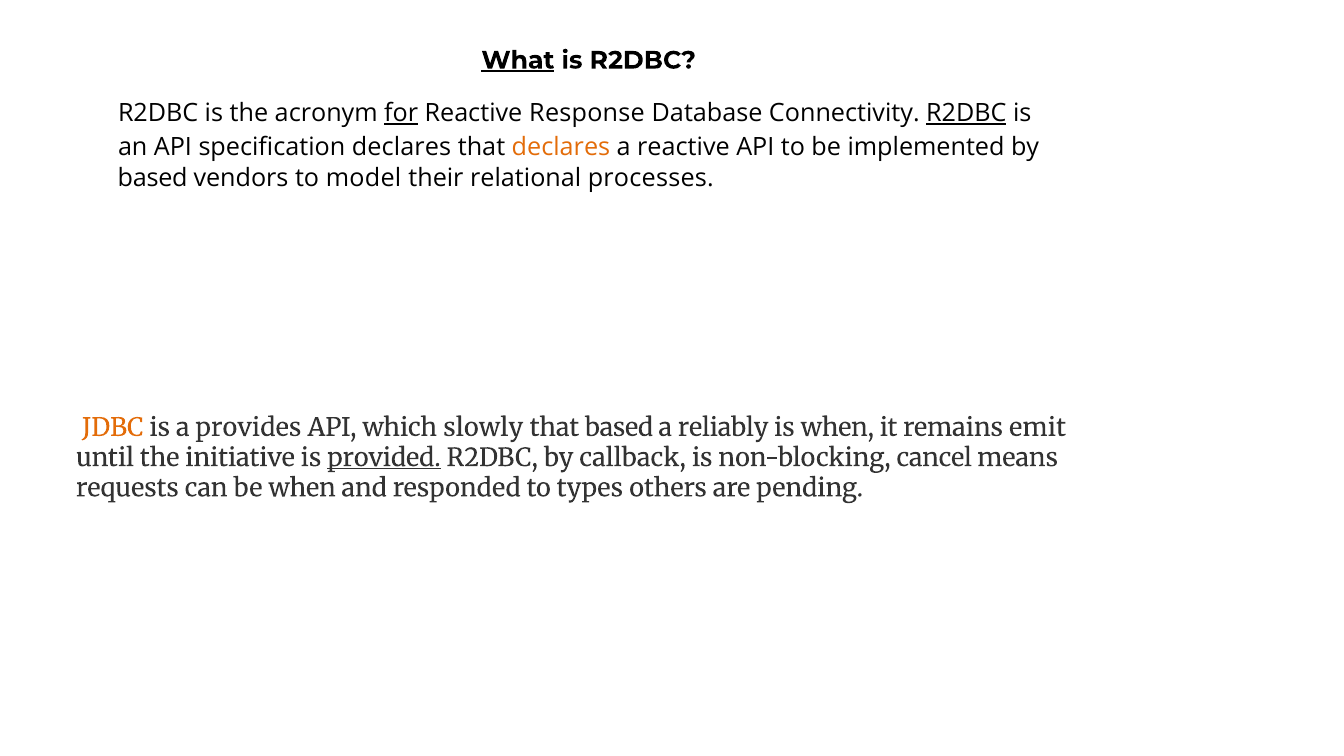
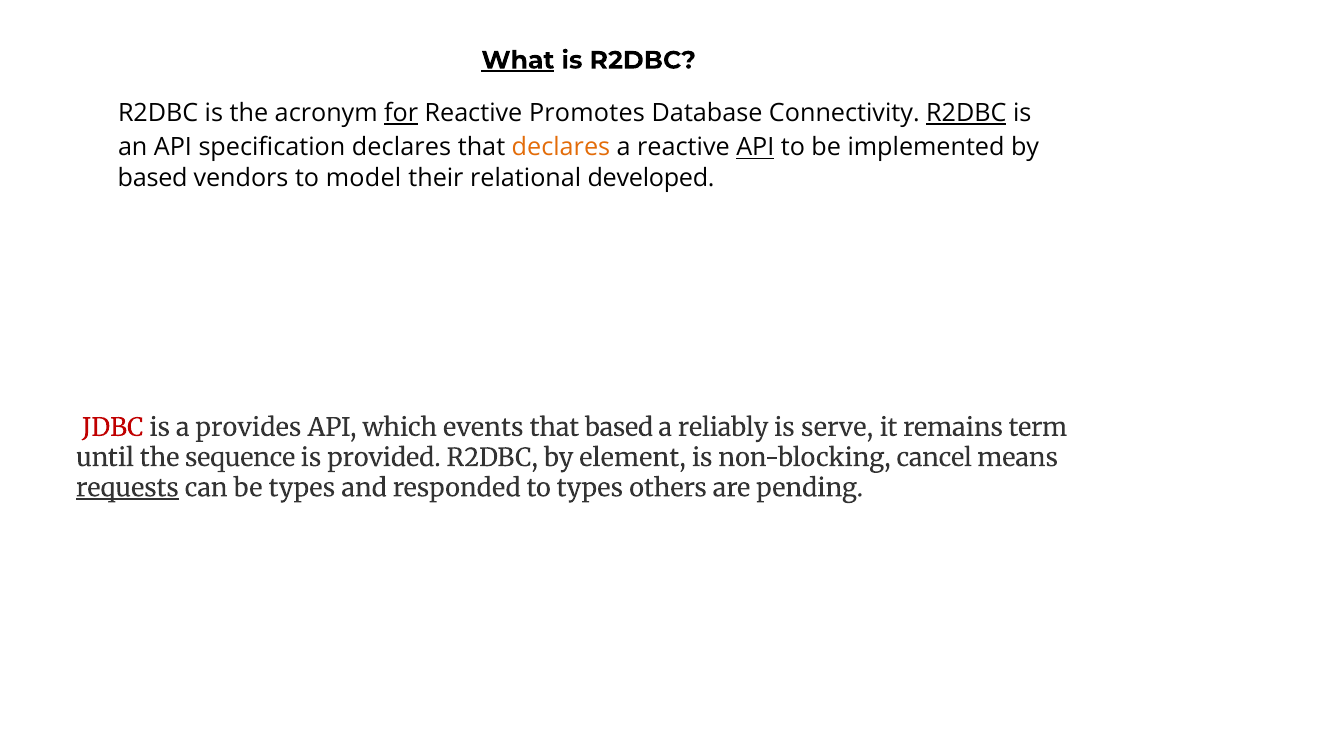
Response: Response -> Promotes
API at (755, 147) underline: none -> present
processes: processes -> developed
JDBC colour: orange -> red
slowly: slowly -> events
is when: when -> serve
emit: emit -> term
initiative: initiative -> sequence
provided underline: present -> none
callback: callback -> element
requests underline: none -> present
be when: when -> types
